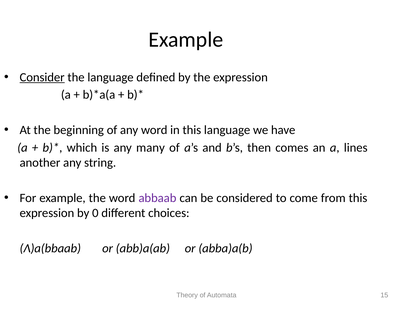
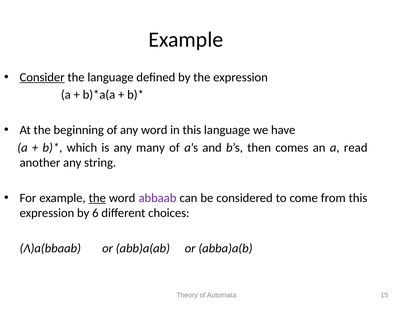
lines: lines -> read
the at (97, 198) underline: none -> present
0: 0 -> 6
